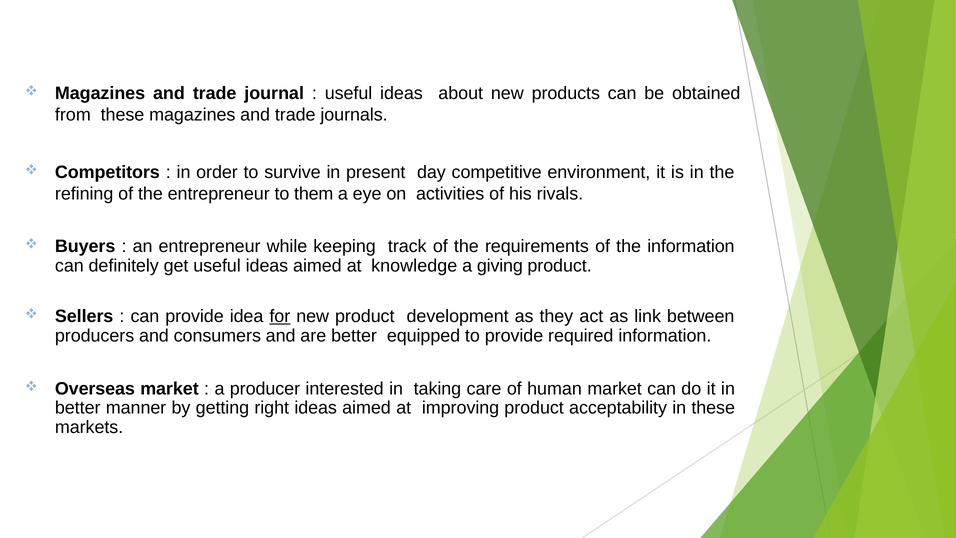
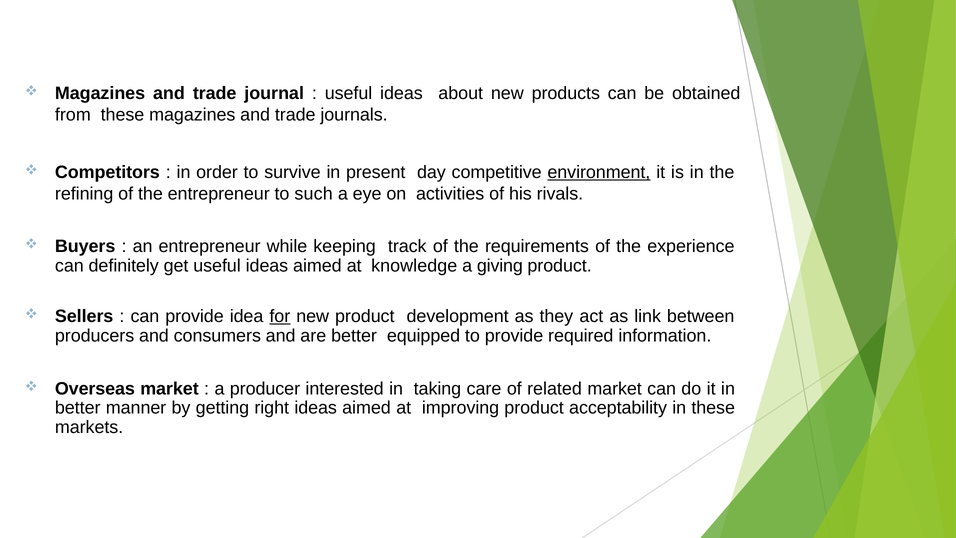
environment underline: none -> present
them: them -> such
the information: information -> experience
human: human -> related
